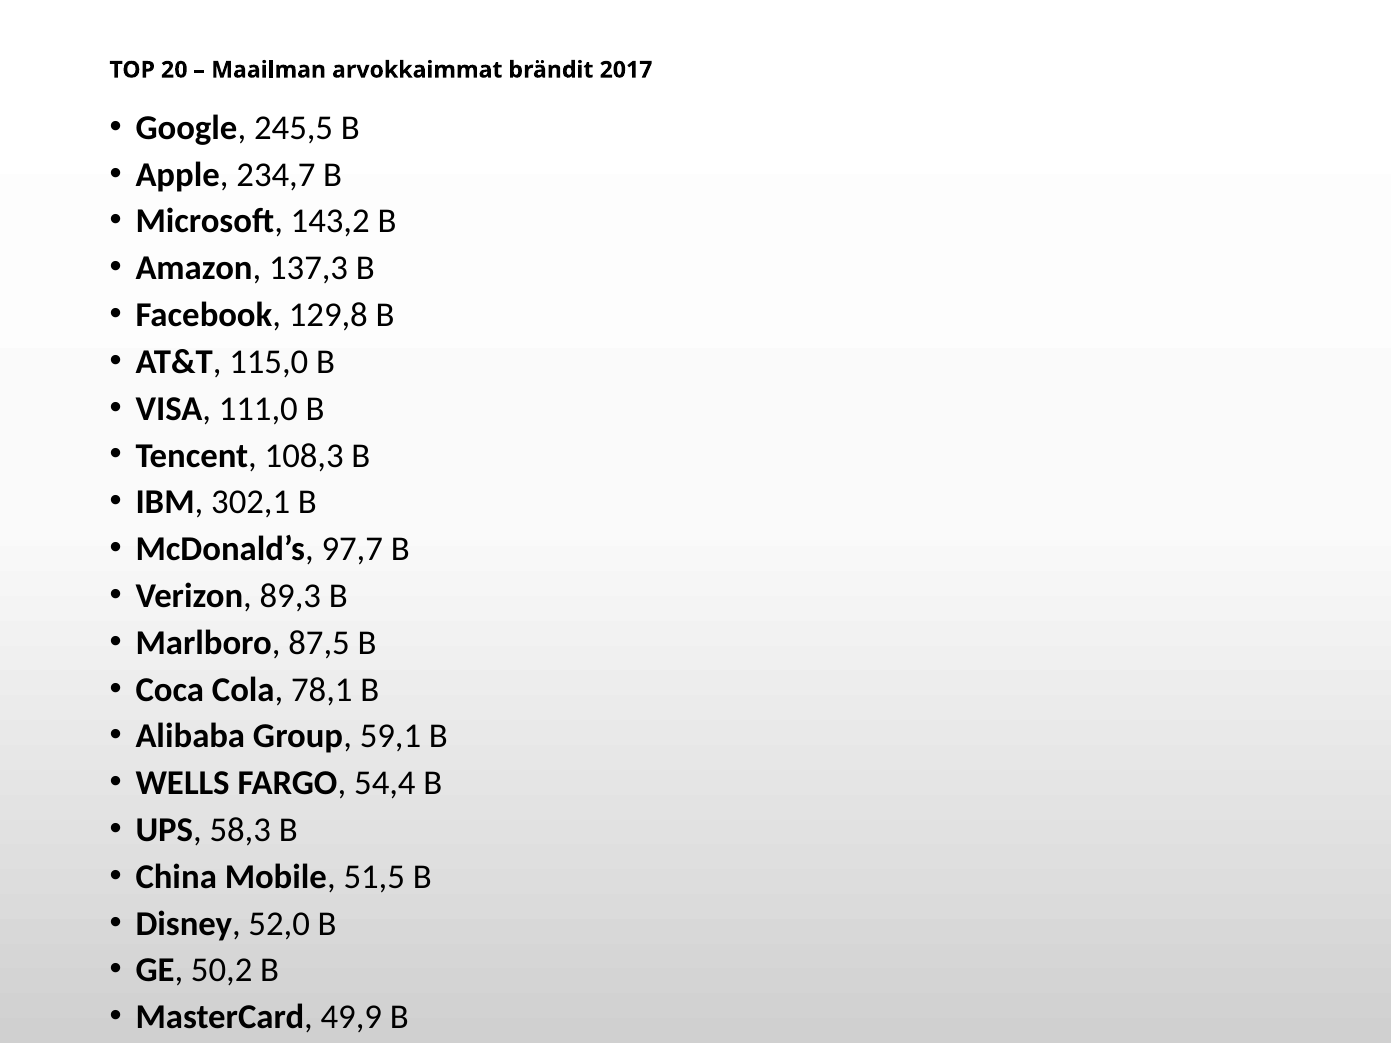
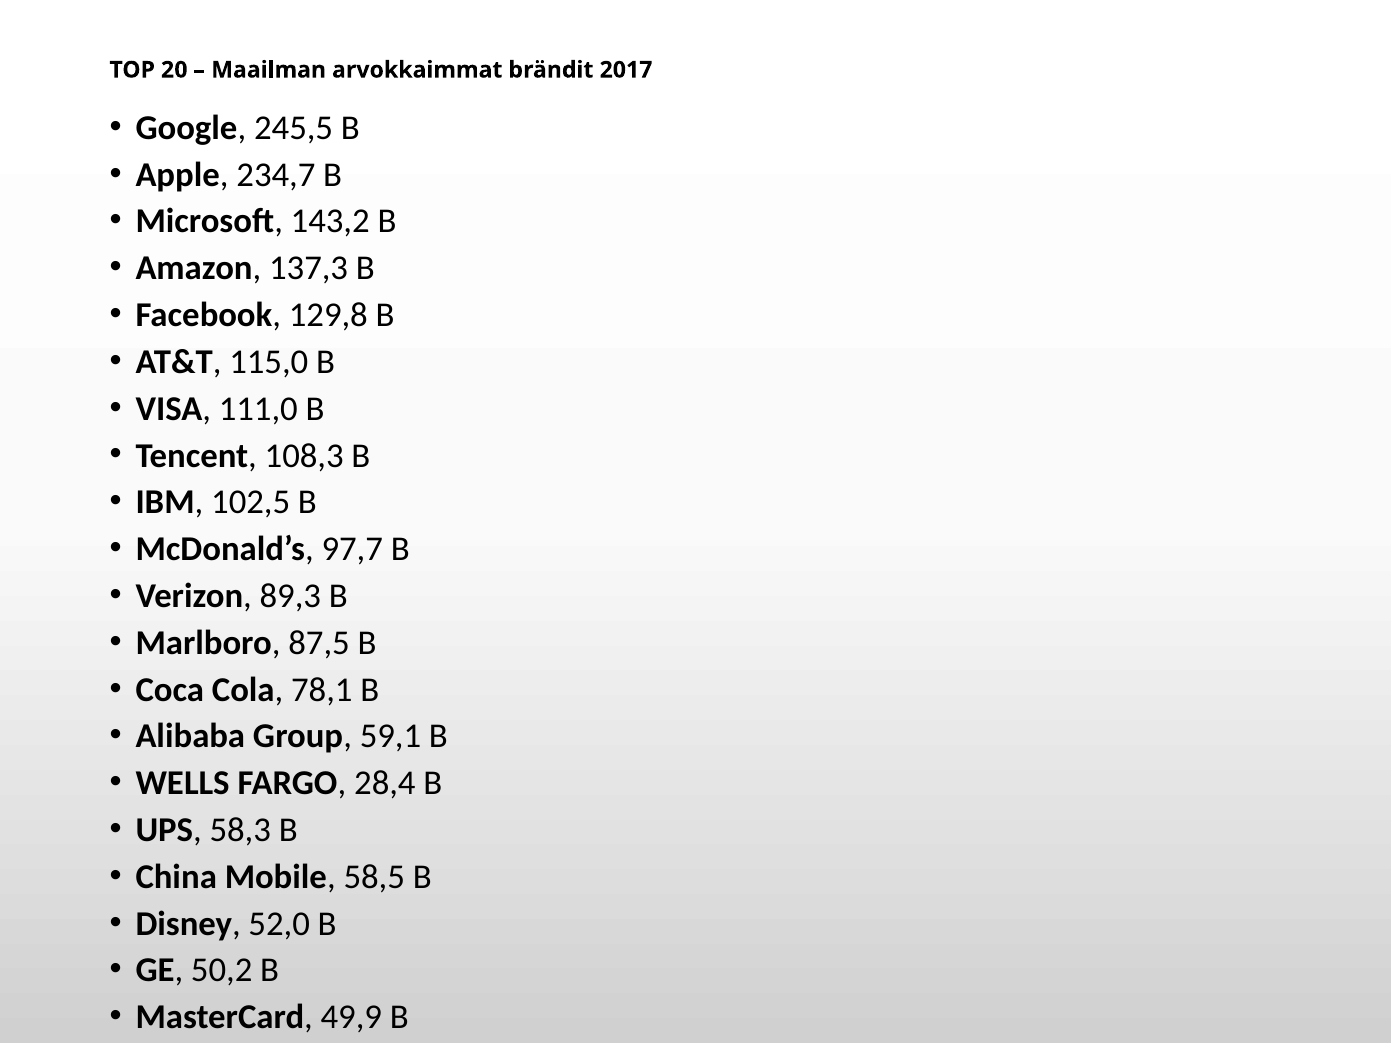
302,1: 302,1 -> 102,5
54,4: 54,4 -> 28,4
51,5: 51,5 -> 58,5
